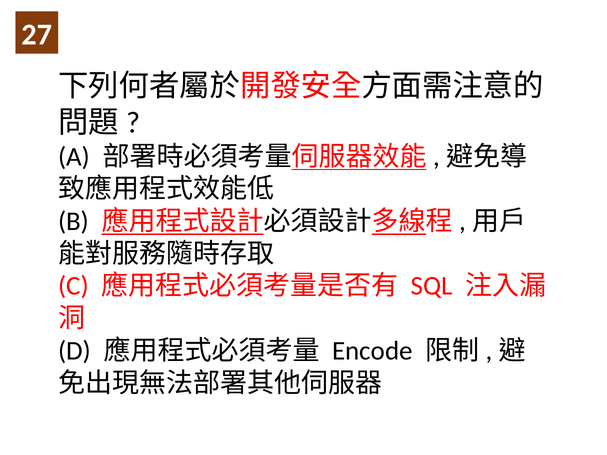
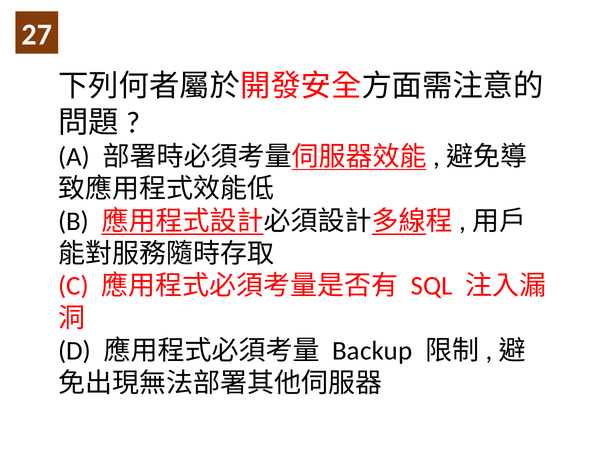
Encode: Encode -> Backup
